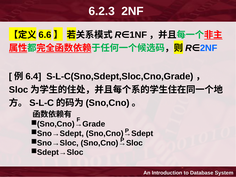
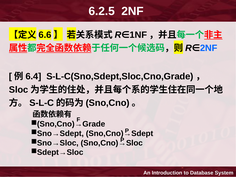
6.2.3: 6.2.3 -> 6.2.5
